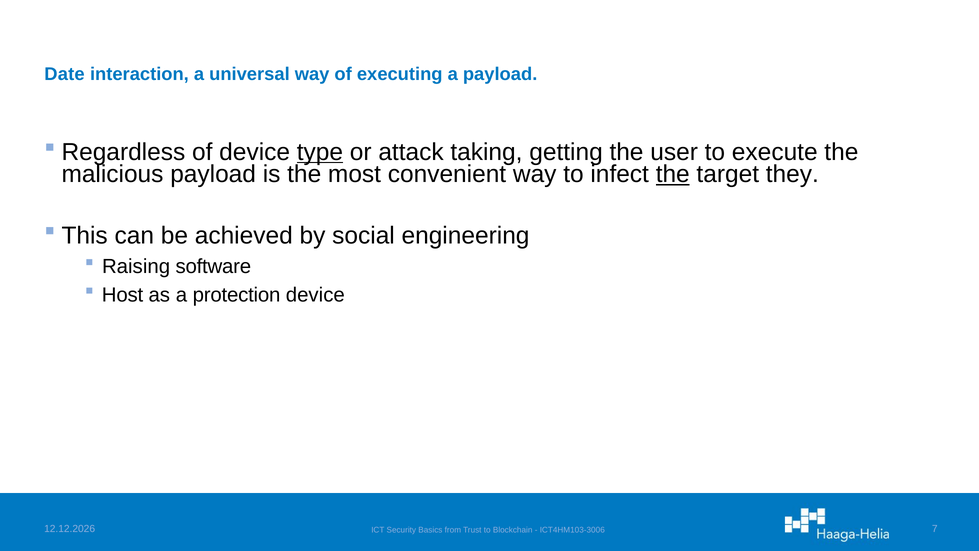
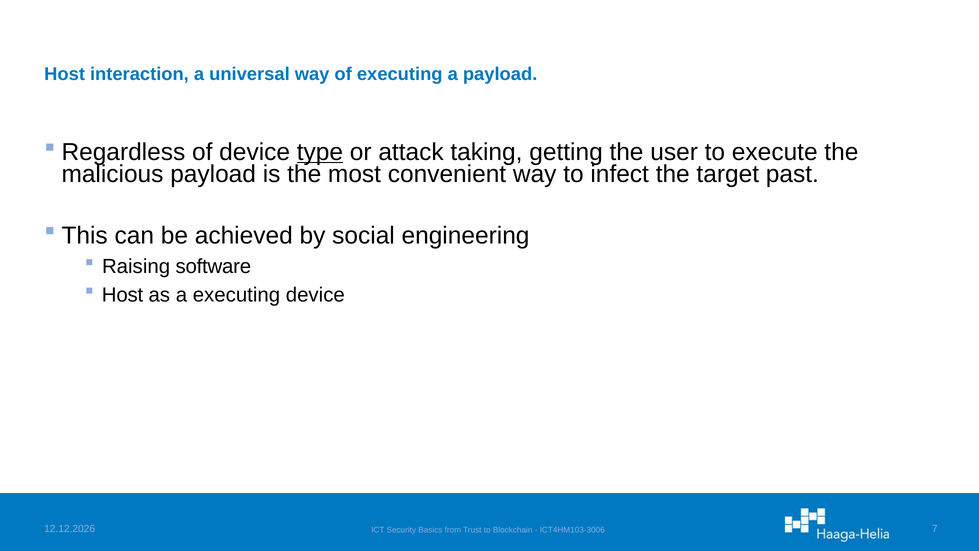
Date at (65, 74): Date -> Host
the at (673, 174) underline: present -> none
they: they -> past
a protection: protection -> executing
